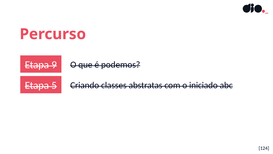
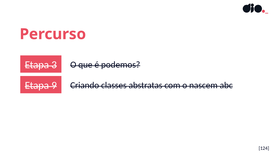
9: 9 -> 3
5: 5 -> 9
iniciado: iniciado -> nascem
